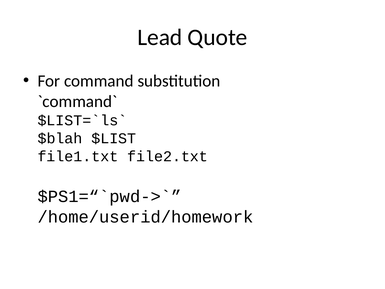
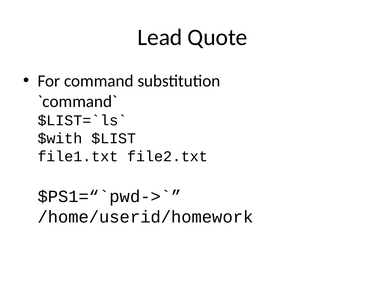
$blah: $blah -> $with
